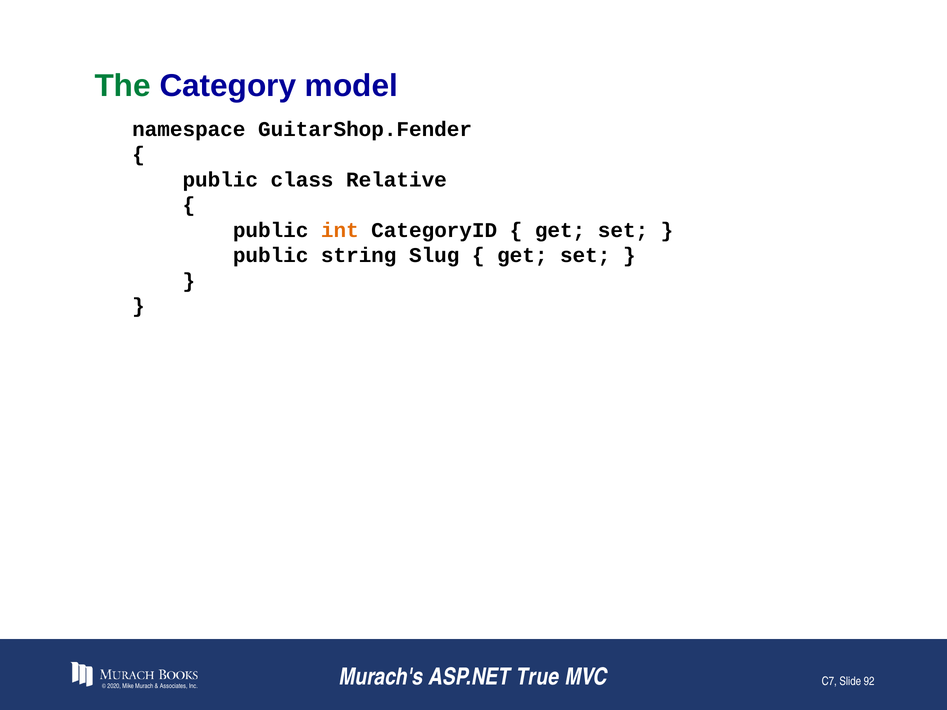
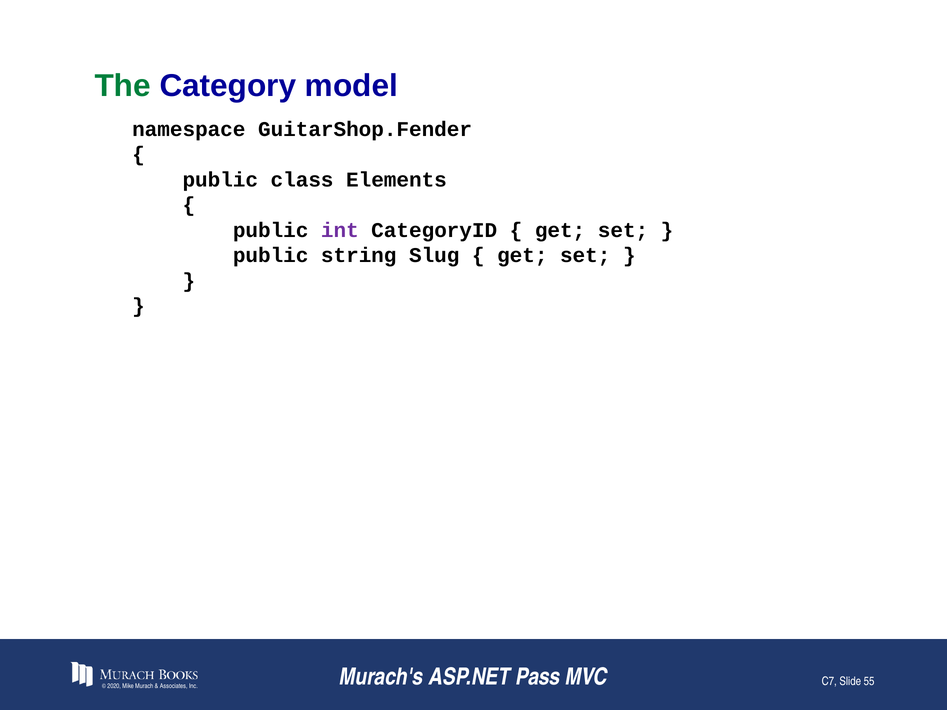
Relative: Relative -> Elements
int colour: orange -> purple
True: True -> Pass
92: 92 -> 55
